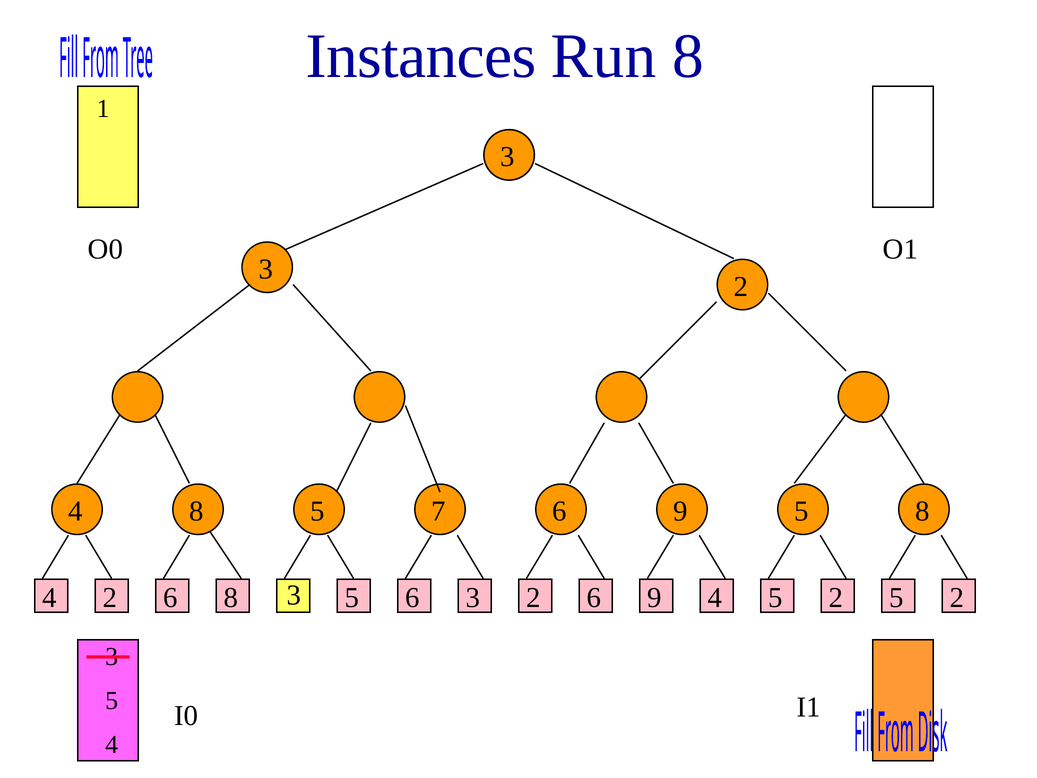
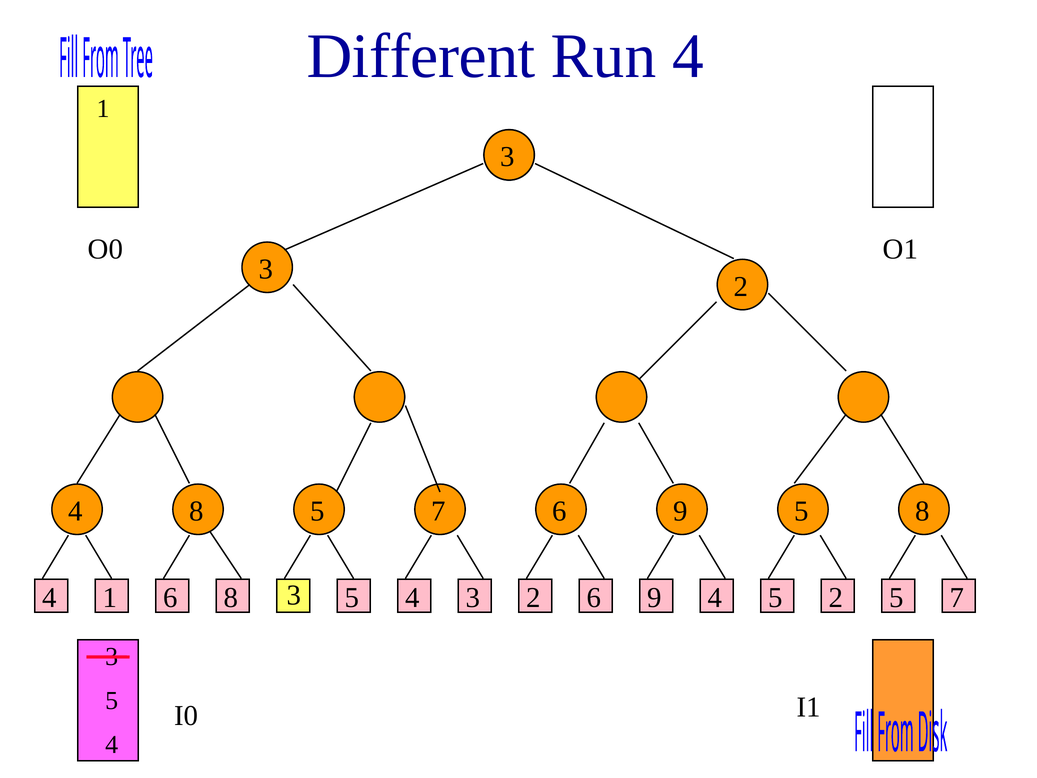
Instances: Instances -> Different
Run 8: 8 -> 4
2 at (110, 598): 2 -> 1
8 5 6: 6 -> 4
2 5 2: 2 -> 7
